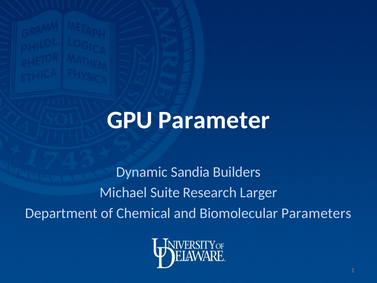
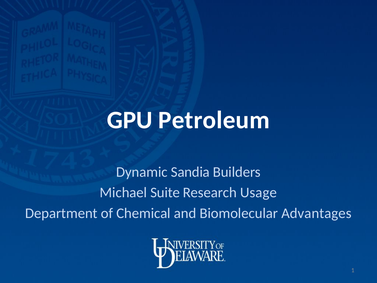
Parameter: Parameter -> Petroleum
Larger: Larger -> Usage
Parameters: Parameters -> Advantages
